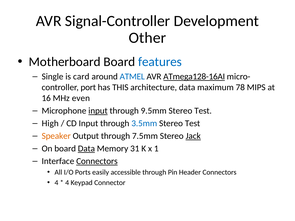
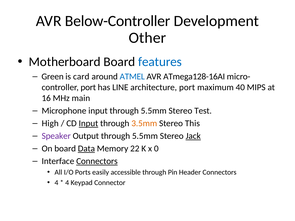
Signal-Controller: Signal-Controller -> Below-Controller
Single: Single -> Green
ATmega128-16AI underline: present -> none
THIS: THIS -> LINE
architecture data: data -> port
78: 78 -> 40
even: even -> main
input at (98, 111) underline: present -> none
9.5mm at (154, 111): 9.5mm -> 5.5mm
Input at (88, 124) underline: none -> present
3.5mm colour: blue -> orange
Test at (192, 124): Test -> This
Speaker colour: orange -> purple
Output through 7.5mm: 7.5mm -> 5.5mm
31: 31 -> 22
1: 1 -> 0
